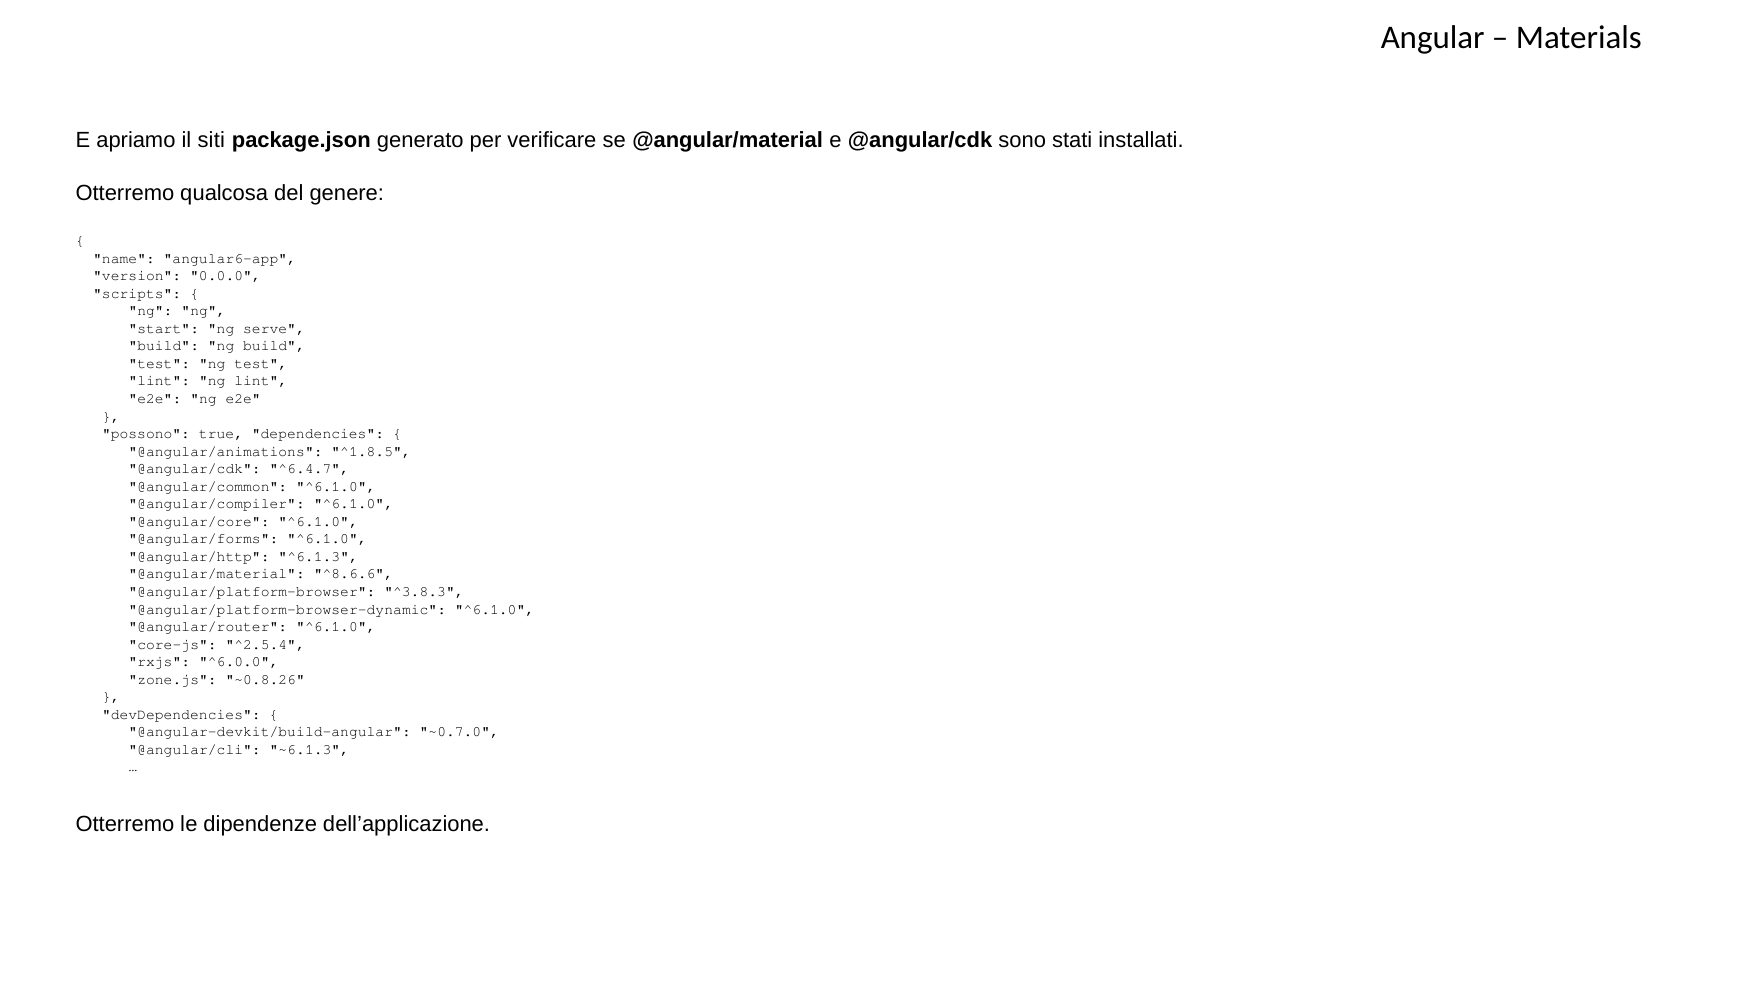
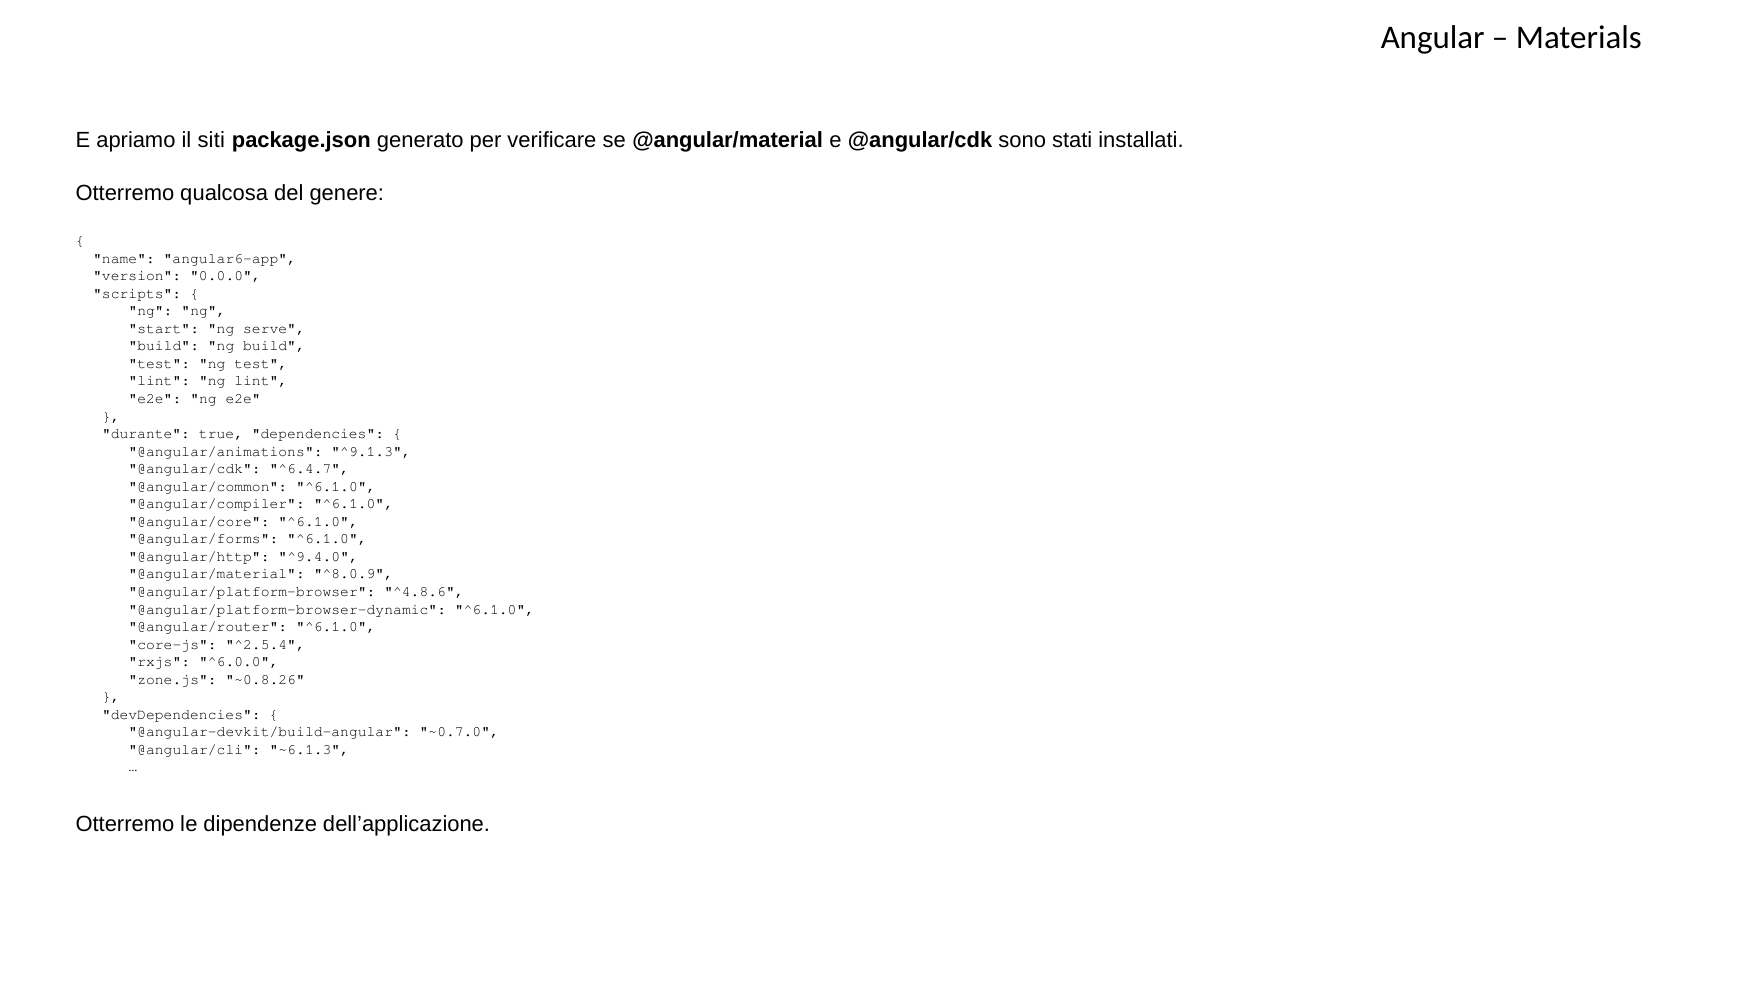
possono: possono -> durante
^1.8.5: ^1.8.5 -> ^9.1.3
^6.1.3: ^6.1.3 -> ^9.4.0
^8.6.6: ^8.6.6 -> ^8.0.9
^3.8.3: ^3.8.3 -> ^4.8.6
